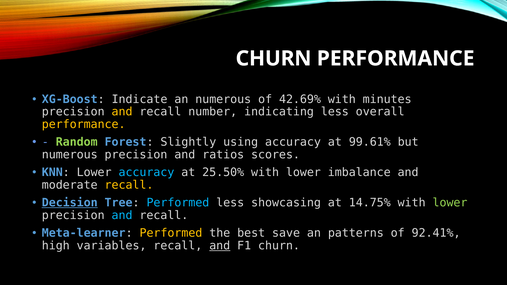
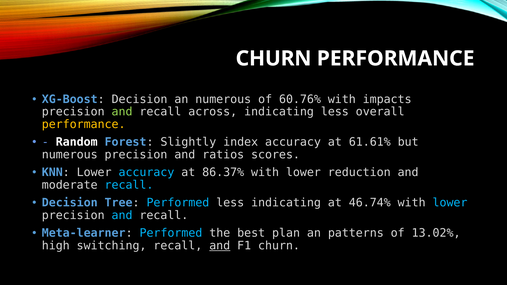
XG-Boost Indicate: Indicate -> Decision
42.69%: 42.69% -> 60.76%
minutes: minutes -> impacts
and at (122, 112) colour: yellow -> light green
number: number -> across
Random colour: light green -> white
using: using -> index
99.61%: 99.61% -> 61.61%
25.50%: 25.50% -> 86.37%
imbalance: imbalance -> reduction
recall at (129, 185) colour: yellow -> light blue
Decision at (70, 203) underline: present -> none
less showcasing: showcasing -> indicating
14.75%: 14.75% -> 46.74%
lower at (450, 203) colour: light green -> light blue
Performed at (171, 233) colour: yellow -> light blue
save: save -> plan
92.41%: 92.41% -> 13.02%
variables: variables -> switching
